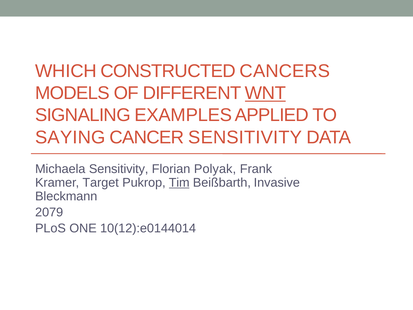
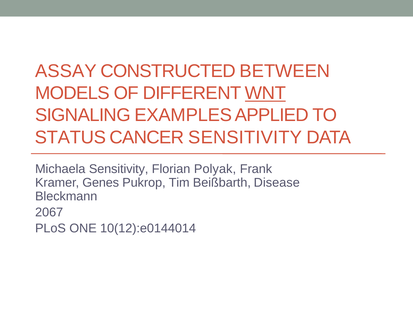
WHICH: WHICH -> ASSAY
CANCERS: CANCERS -> BETWEEN
SAYING: SAYING -> STATUS
Target: Target -> Genes
Tim underline: present -> none
Invasive: Invasive -> Disease
2079: 2079 -> 2067
